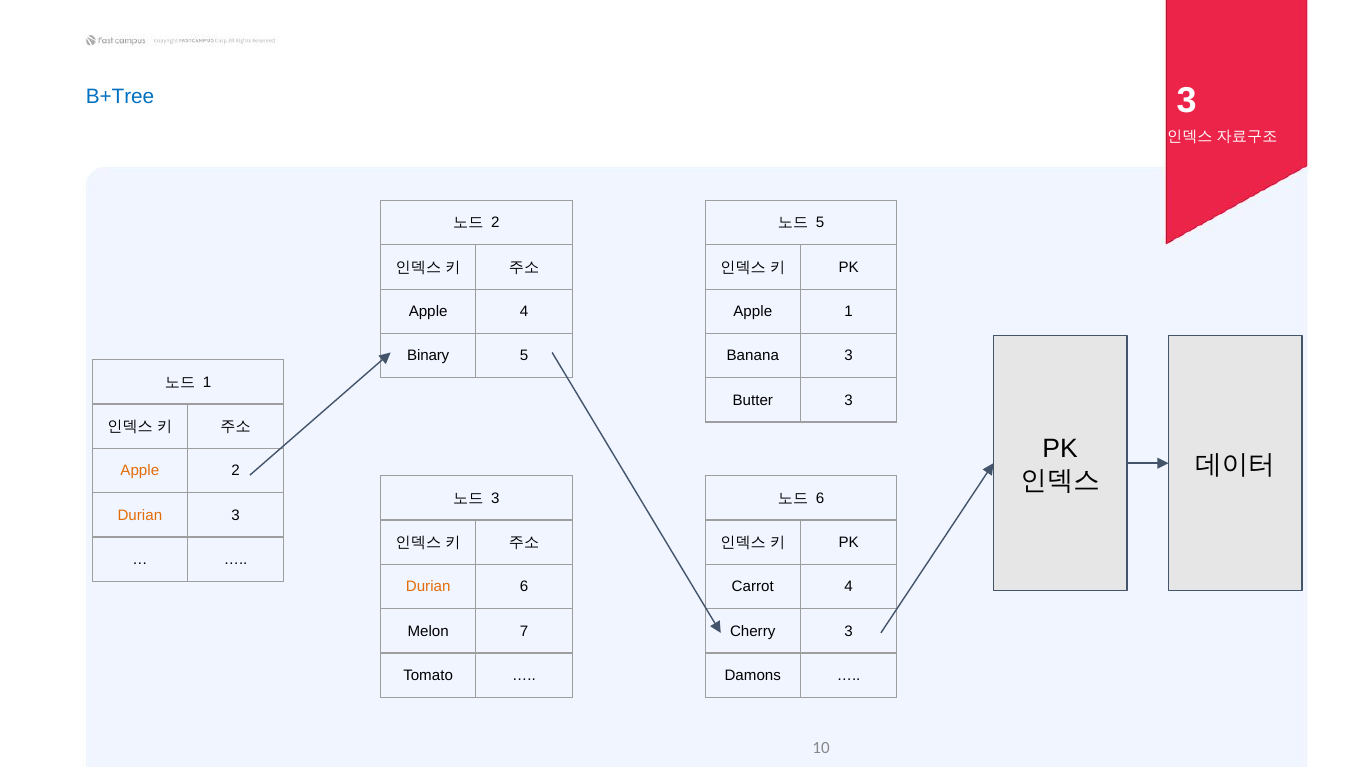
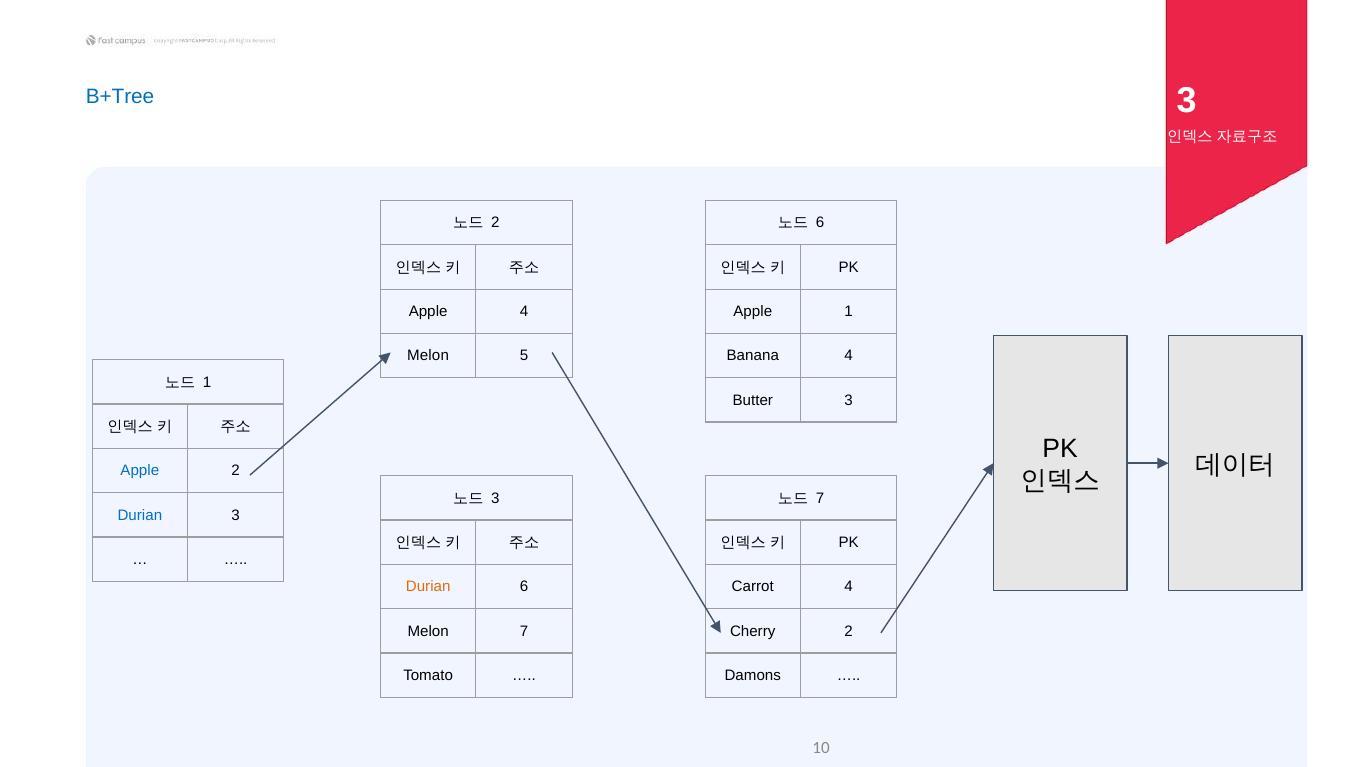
5 at (820, 223): 5 -> 6
Binary at (428, 356): Binary -> Melon
Banana 3: 3 -> 4
Apple at (140, 471) colour: orange -> blue
6 at (820, 498): 6 -> 7
Durian at (140, 515) colour: orange -> blue
Cherry 3: 3 -> 2
